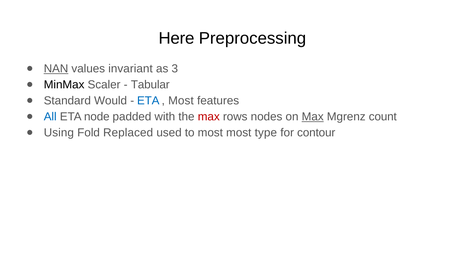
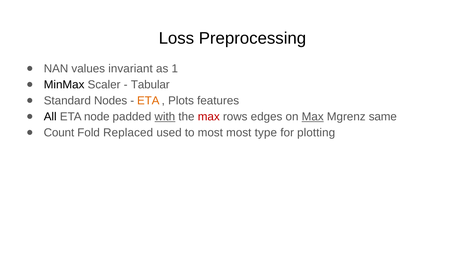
Here: Here -> Loss
NAN underline: present -> none
3: 3 -> 1
Would: Would -> Nodes
ETA at (148, 101) colour: blue -> orange
Most at (181, 101): Most -> Plots
All colour: blue -> black
with underline: none -> present
nodes: nodes -> edges
count: count -> same
Using: Using -> Count
contour: contour -> plotting
